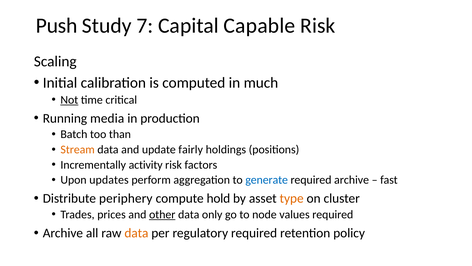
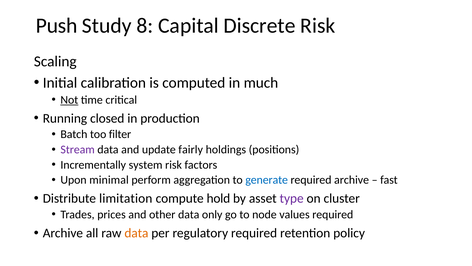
7: 7 -> 8
Capable: Capable -> Discrete
media: media -> closed
than: than -> filter
Stream colour: orange -> purple
activity: activity -> system
updates: updates -> minimal
periphery: periphery -> limitation
type colour: orange -> purple
other underline: present -> none
